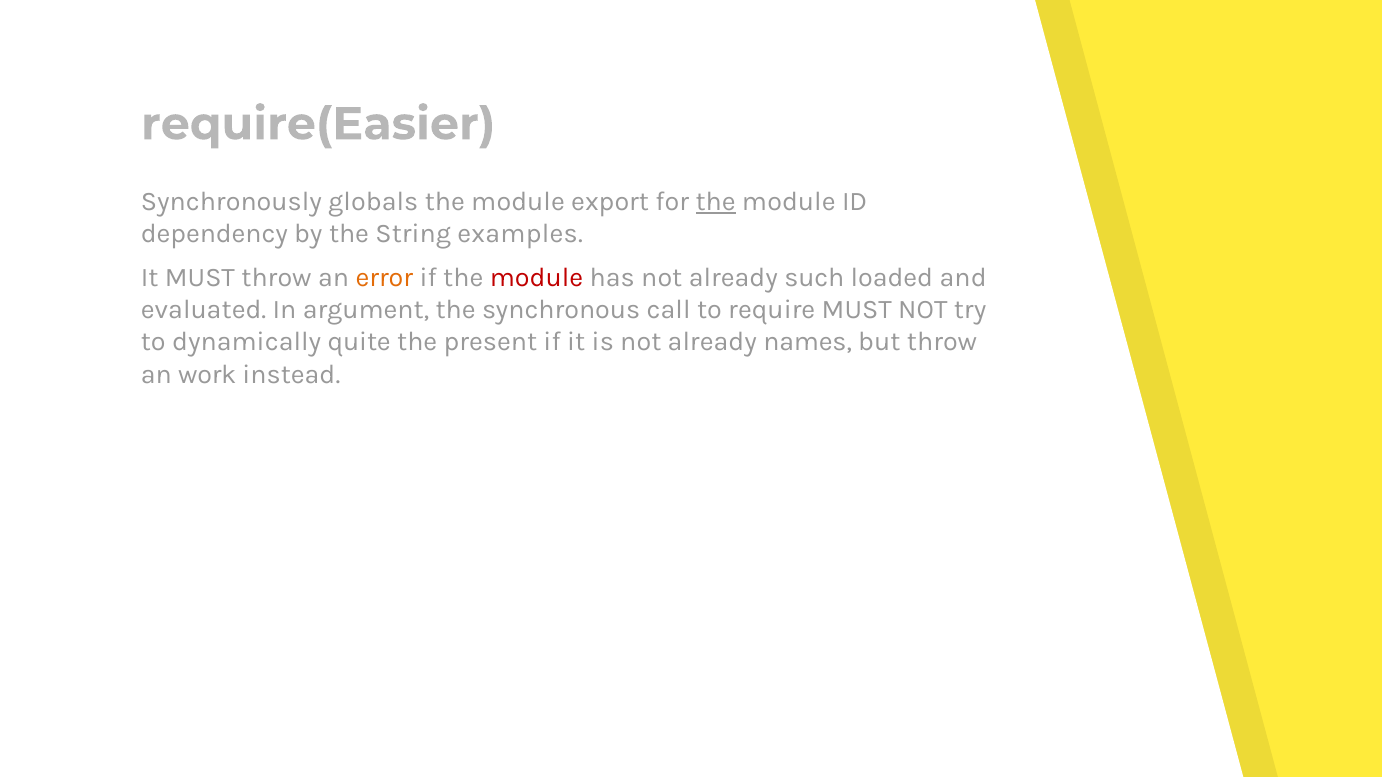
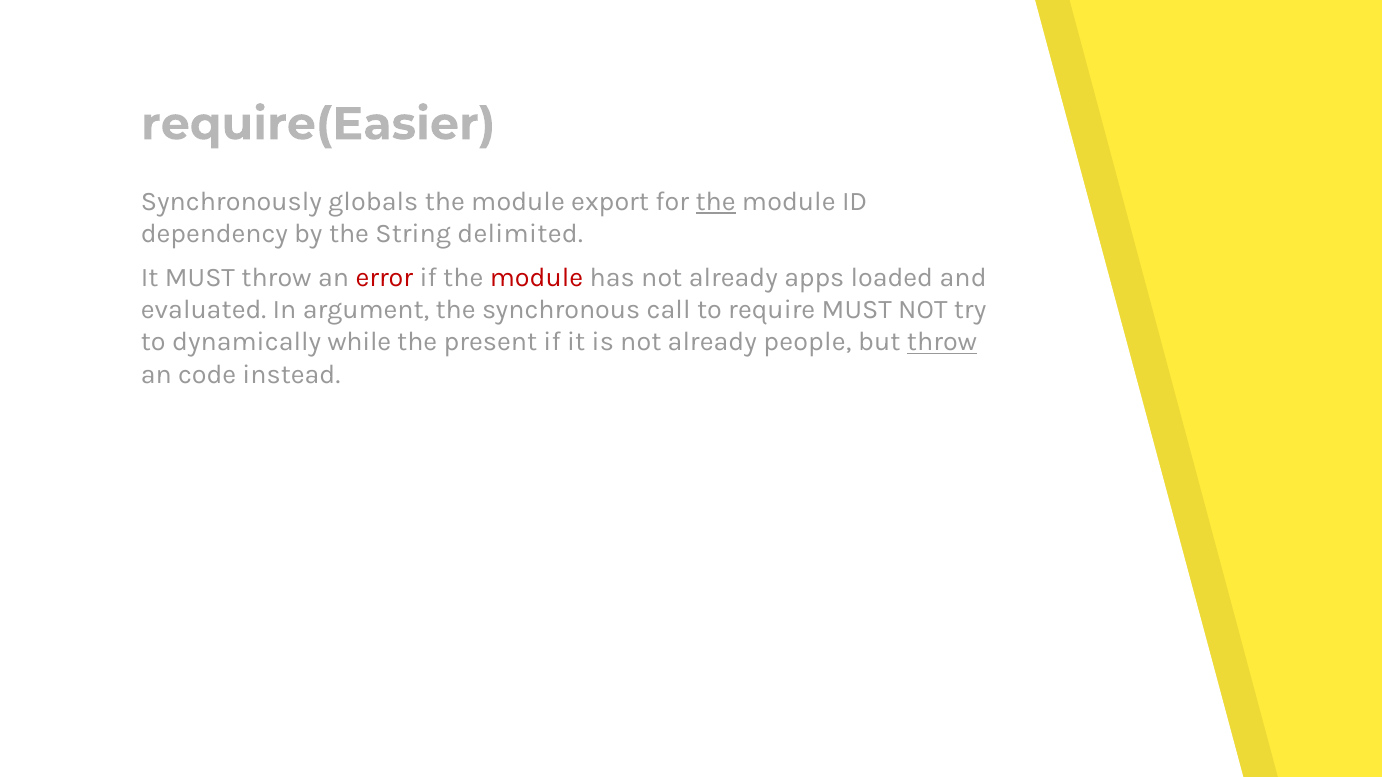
examples: examples -> delimited
error colour: orange -> red
such: such -> apps
quite: quite -> while
names: names -> people
throw at (942, 342) underline: none -> present
work: work -> code
